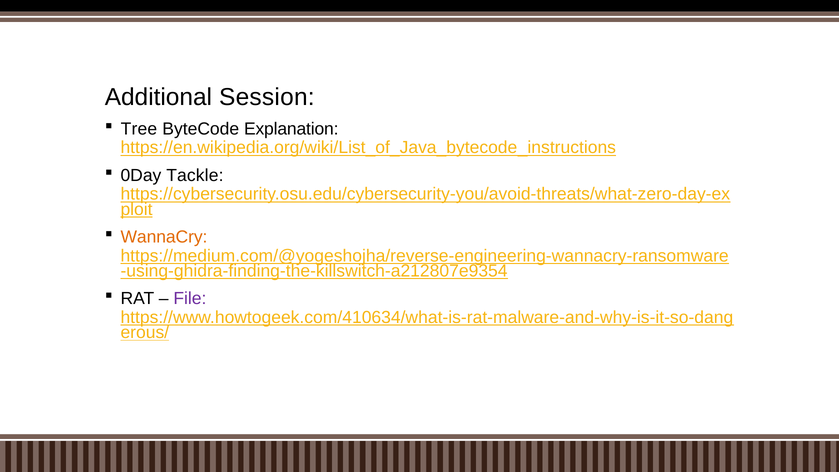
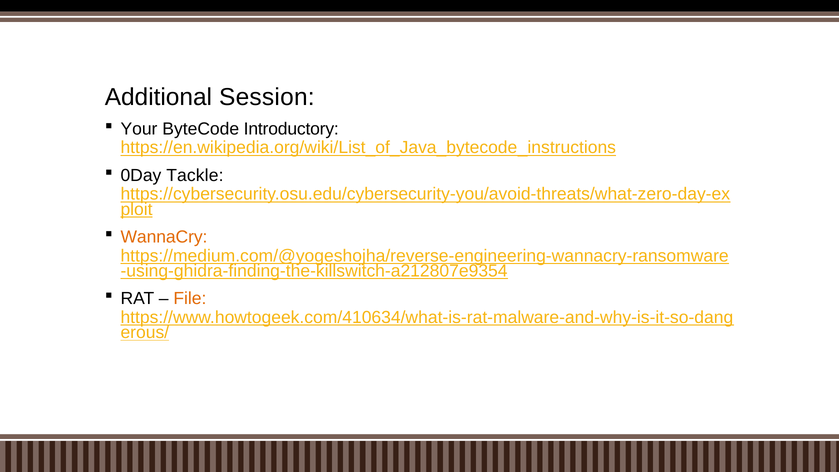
Tree: Tree -> Your
Explanation: Explanation -> Introductory
File colour: purple -> orange
